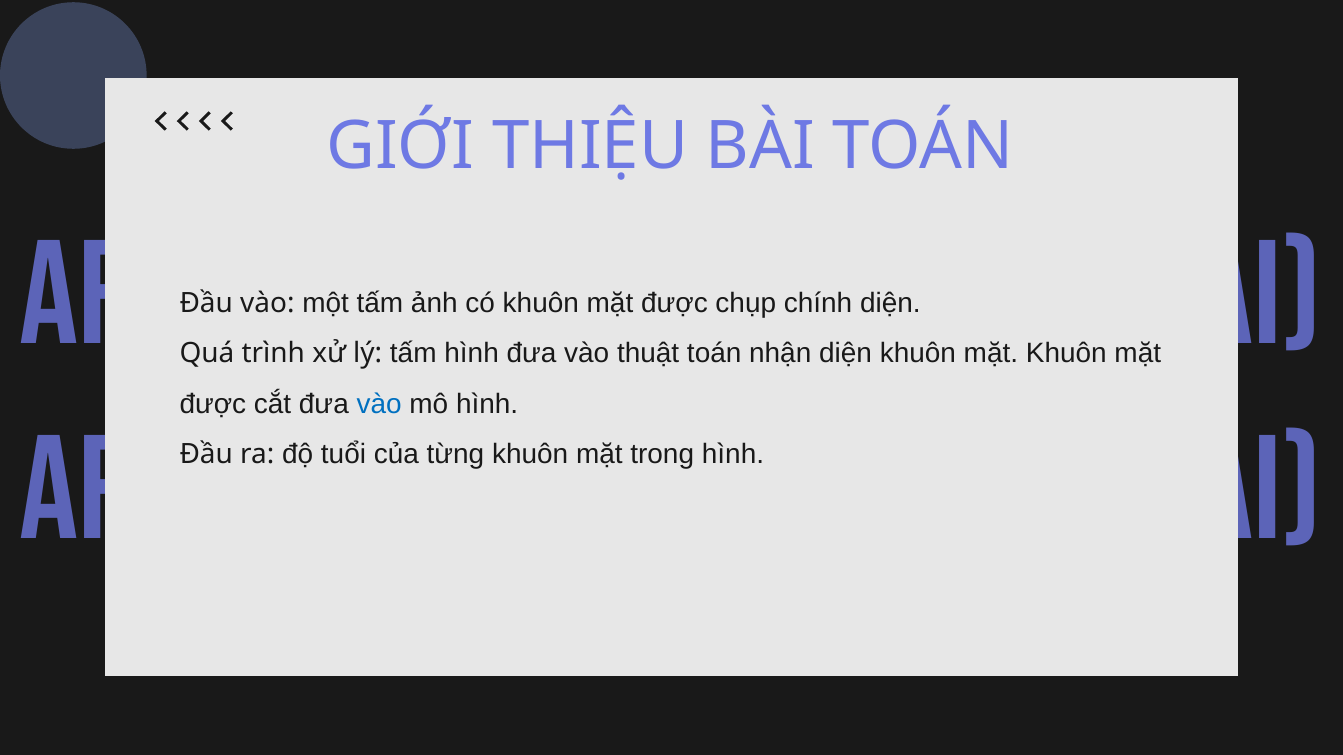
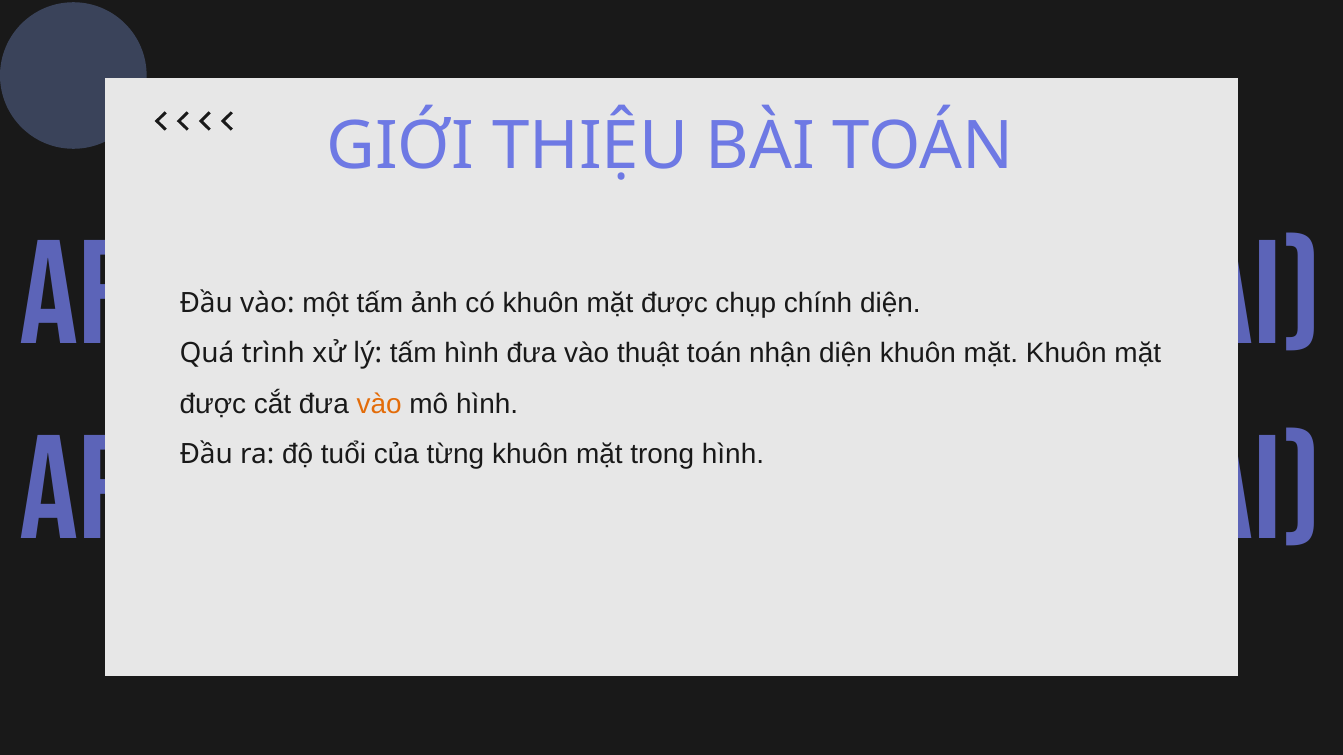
vào at (379, 404) colour: blue -> orange
